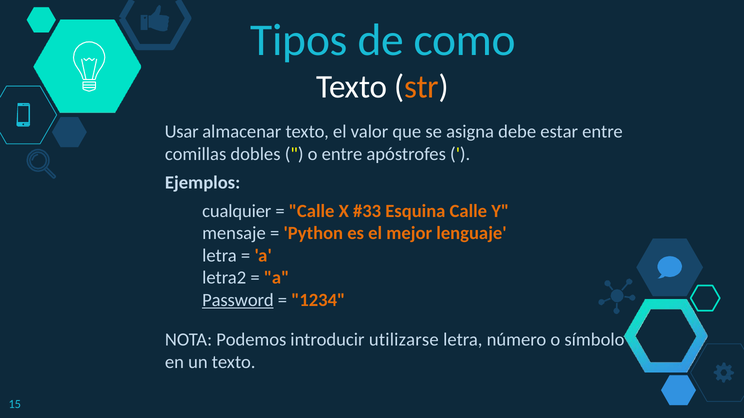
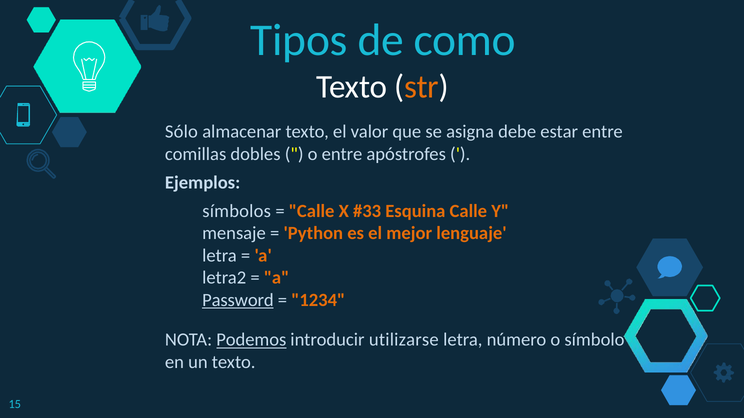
Usar: Usar -> Sólo
cualquier: cualquier -> símbolos
Podemos underline: none -> present
